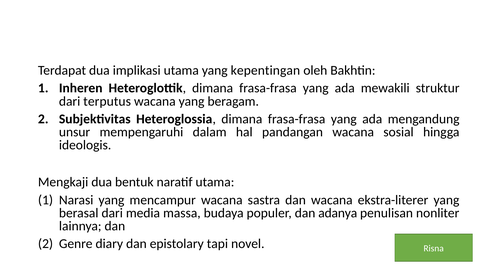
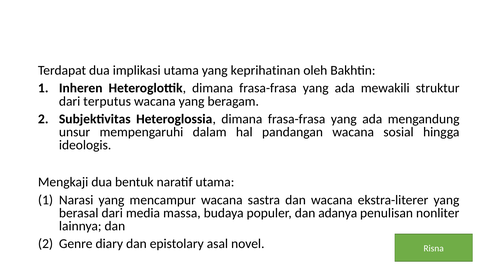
kepentingan: kepentingan -> keprihatinan
tapi: tapi -> asal
